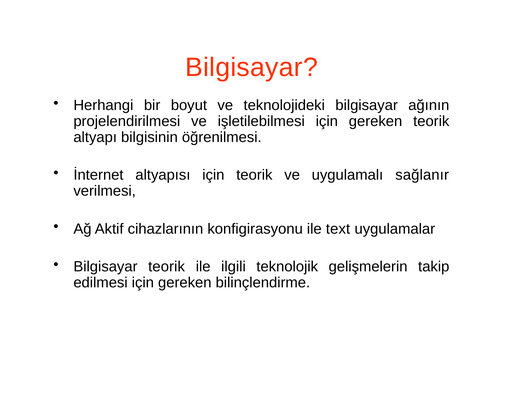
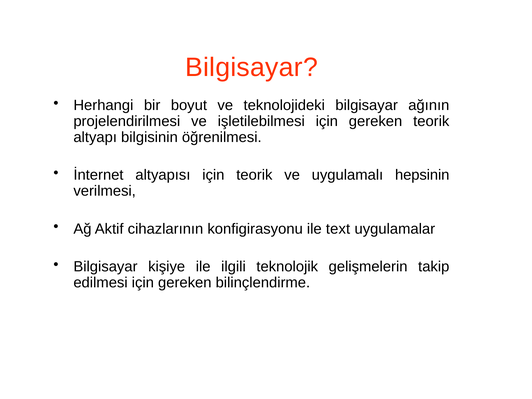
sağlanır: sağlanır -> hepsinin
Bilgisayar teorik: teorik -> kişiye
